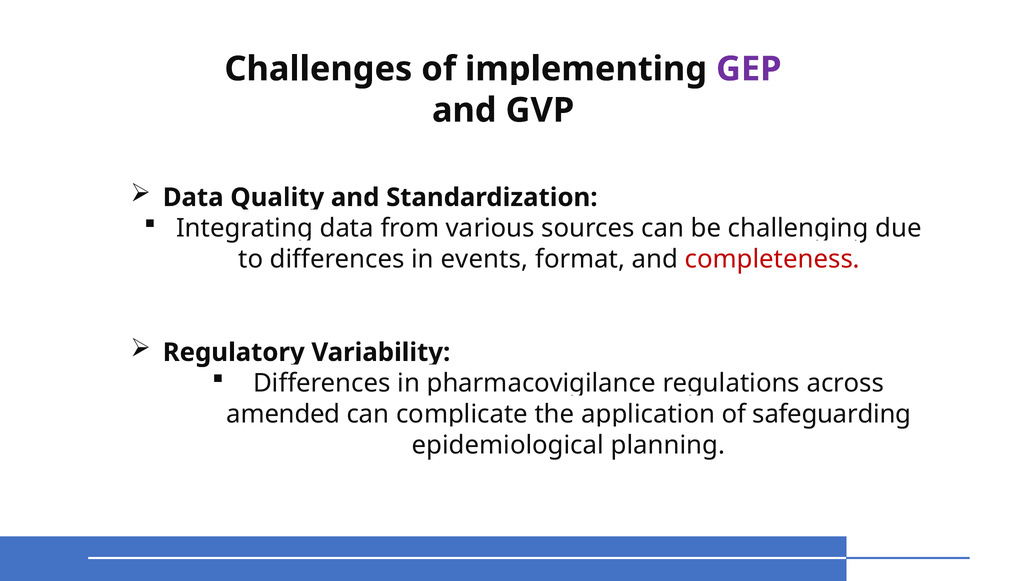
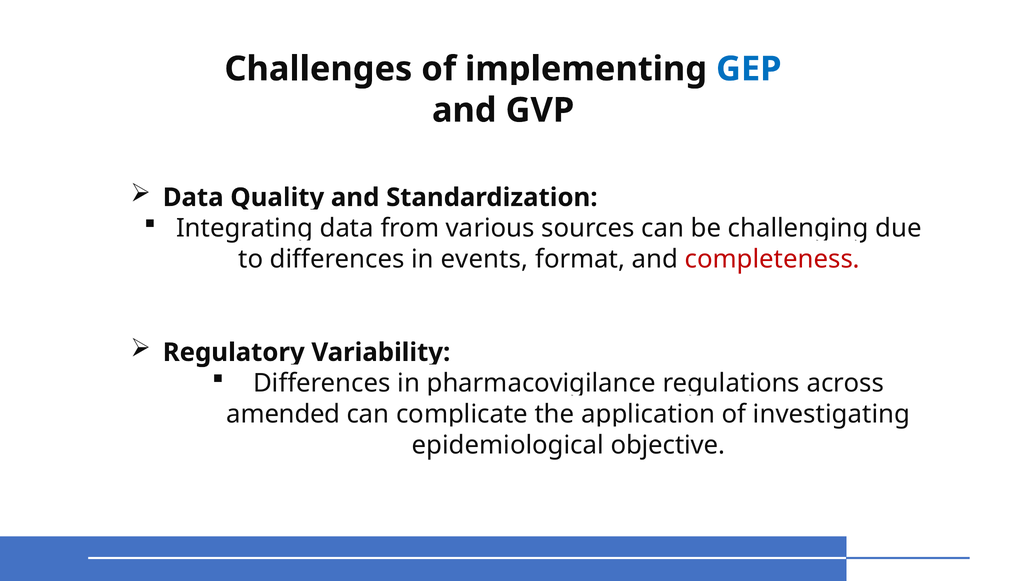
GEP colour: purple -> blue
safeguarding: safeguarding -> investigating
planning: planning -> objective
